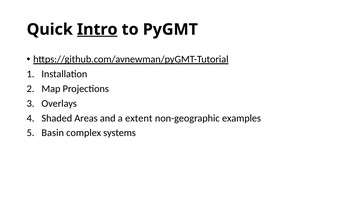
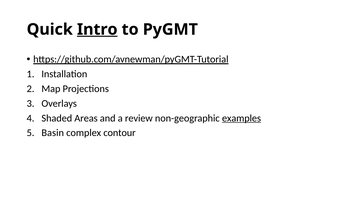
extent: extent -> review
examples underline: none -> present
systems: systems -> contour
